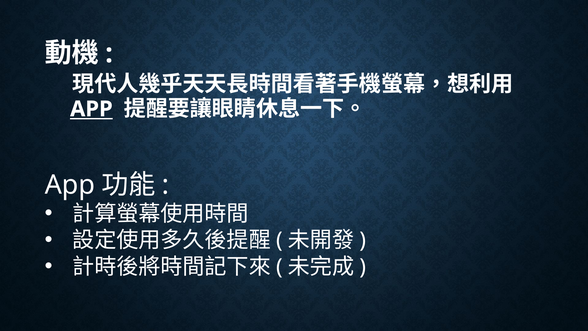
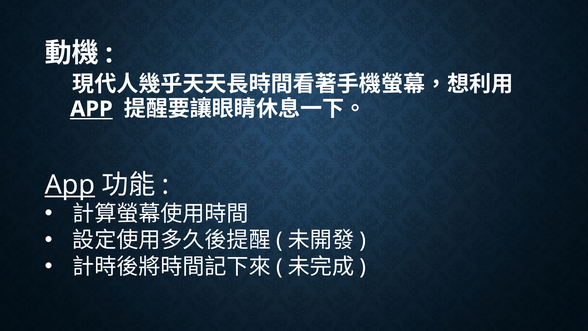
App at (70, 185) underline: none -> present
